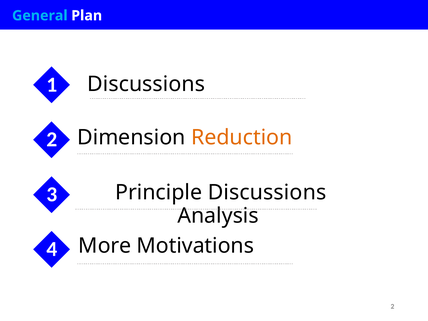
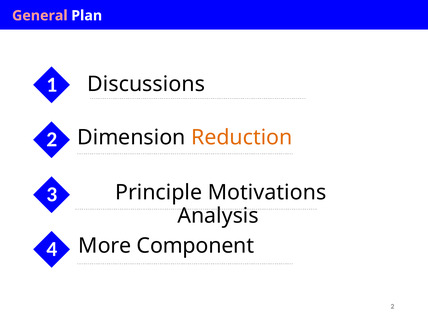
General colour: light blue -> pink
Principle Discussions: Discussions -> Motivations
Motivations: Motivations -> Component
